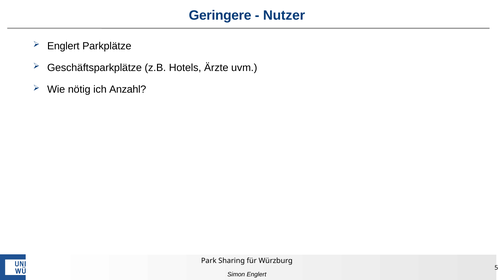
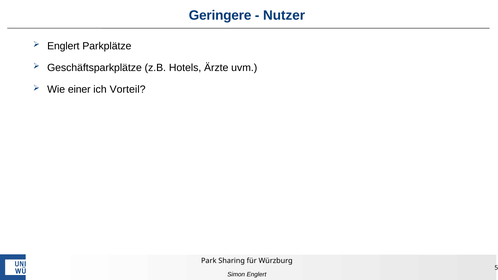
nötig: nötig -> einer
Anzahl: Anzahl -> Vorteil
